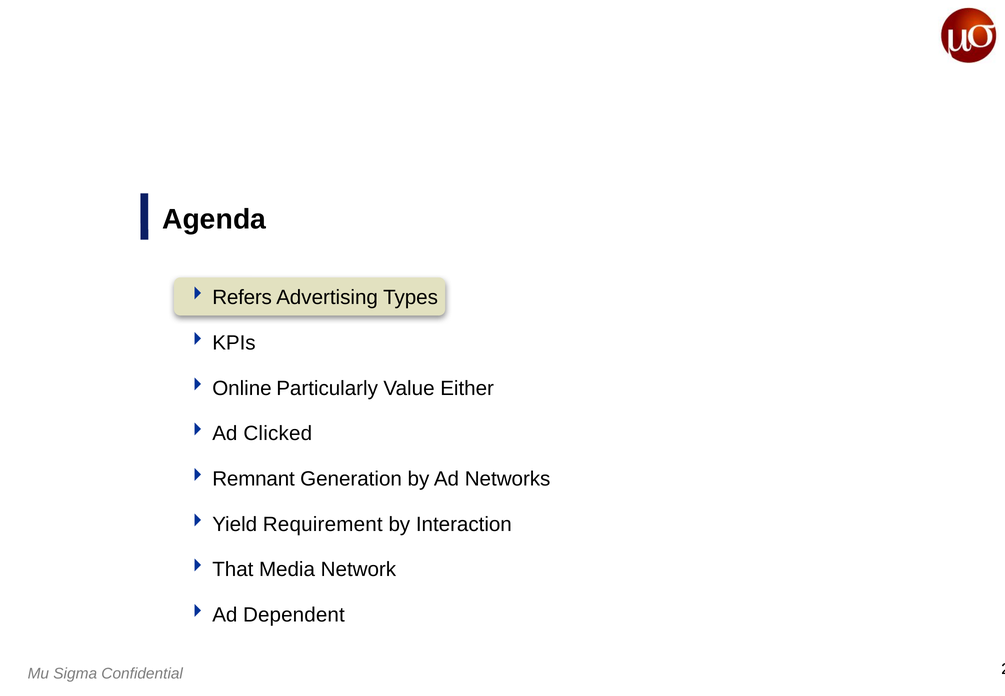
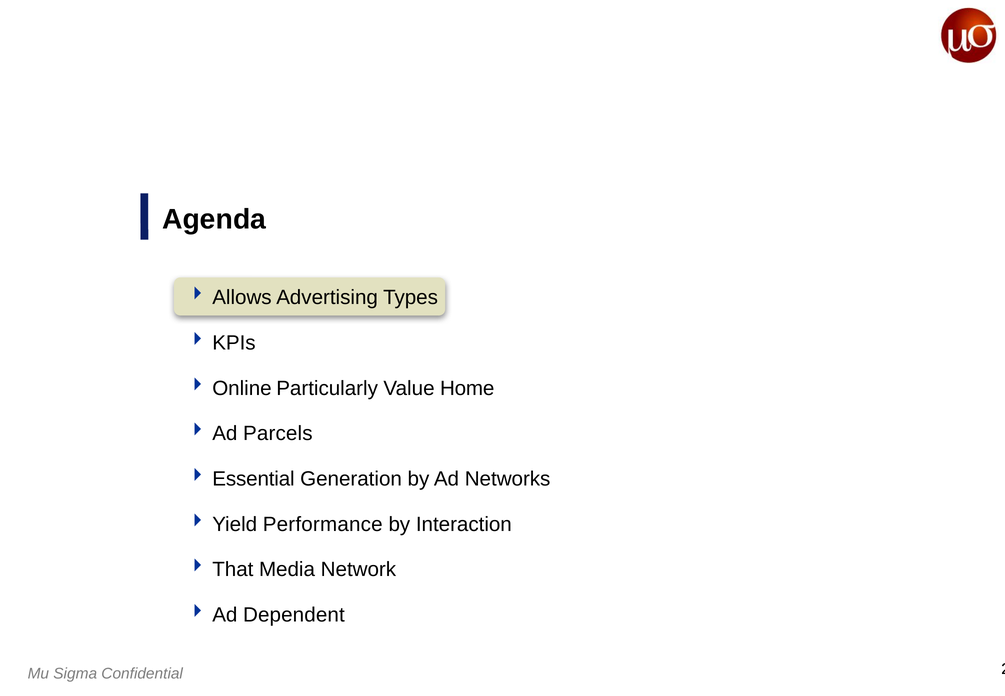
Refers: Refers -> Allows
Either: Either -> Home
Clicked: Clicked -> Parcels
Remnant: Remnant -> Essential
Requirement: Requirement -> Performance
